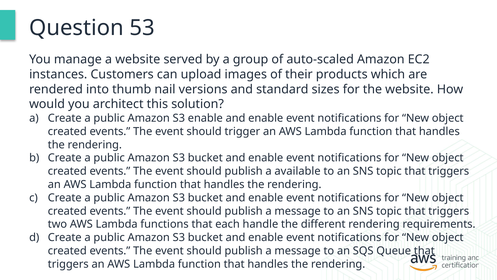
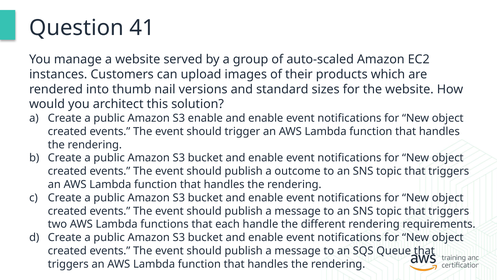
53: 53 -> 41
available: available -> outcome
